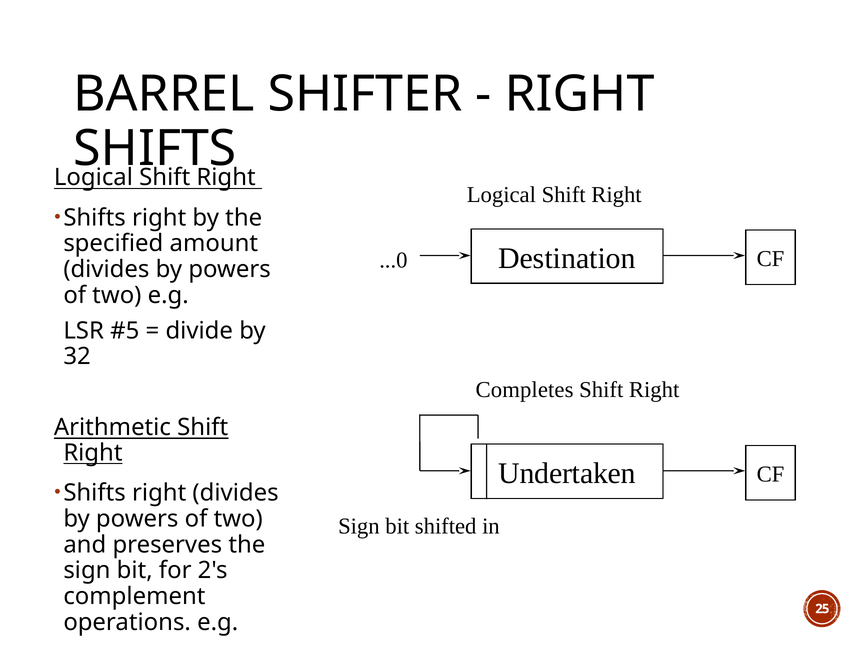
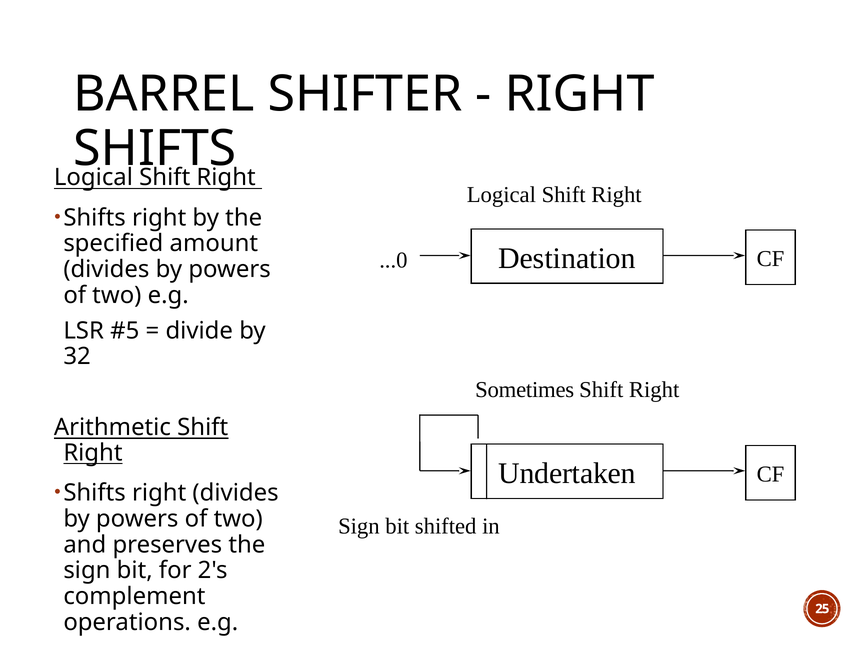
Completes: Completes -> Sometimes
